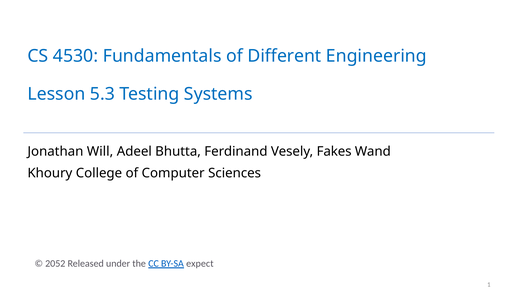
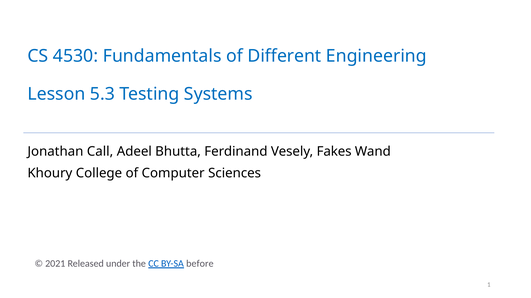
Will: Will -> Call
2052: 2052 -> 2021
expect: expect -> before
